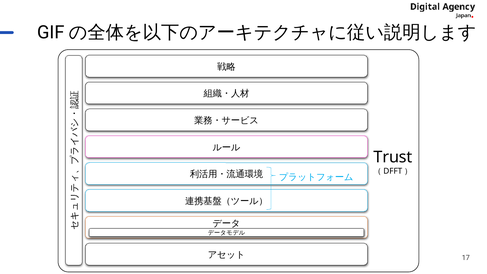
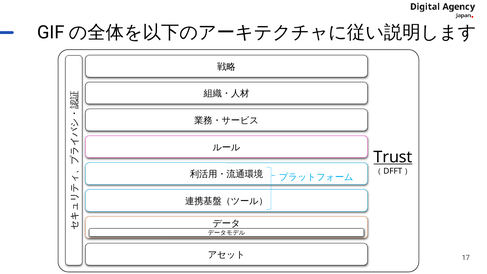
Trust underline: none -> present
